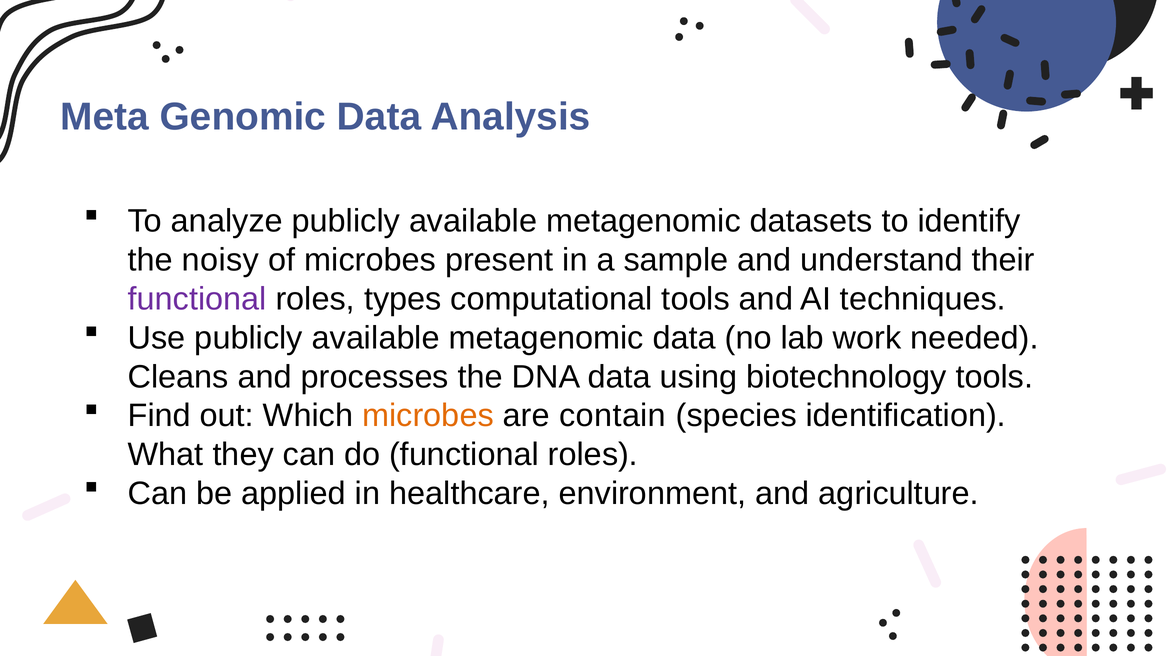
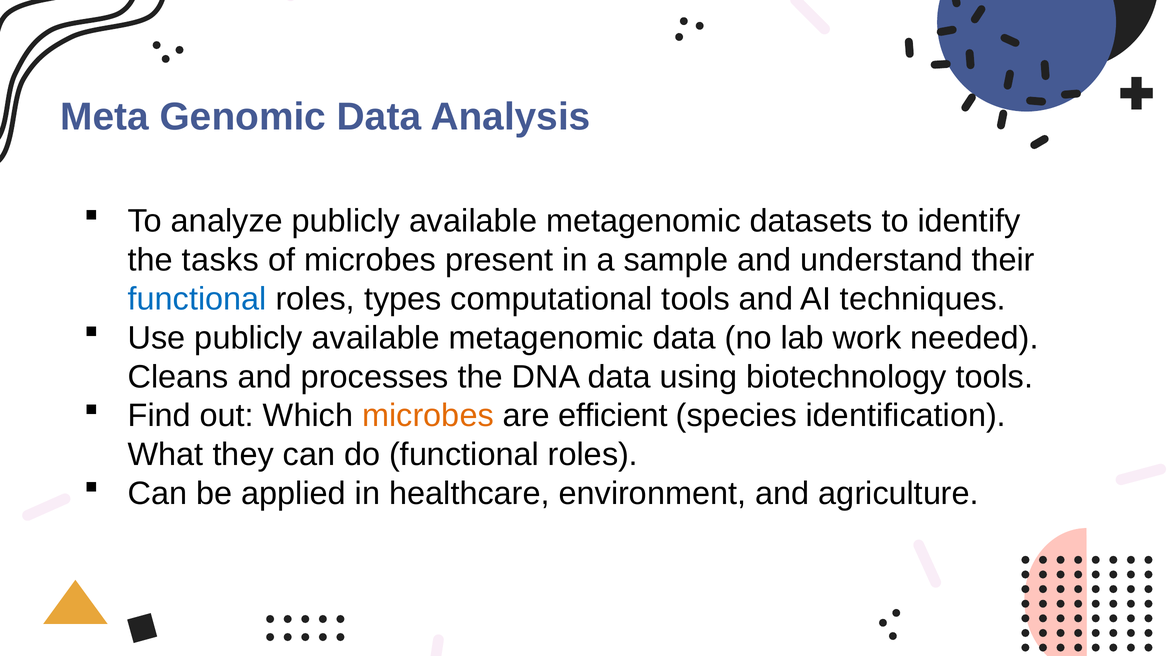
noisy: noisy -> tasks
functional at (197, 299) colour: purple -> blue
contain: contain -> efficient
